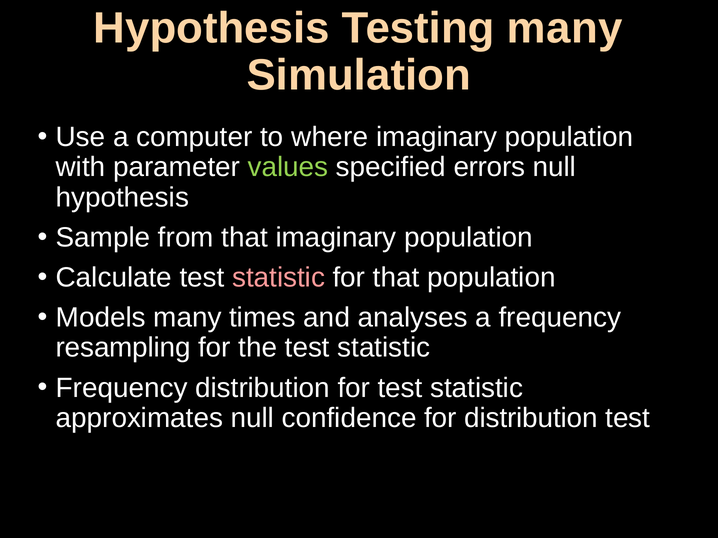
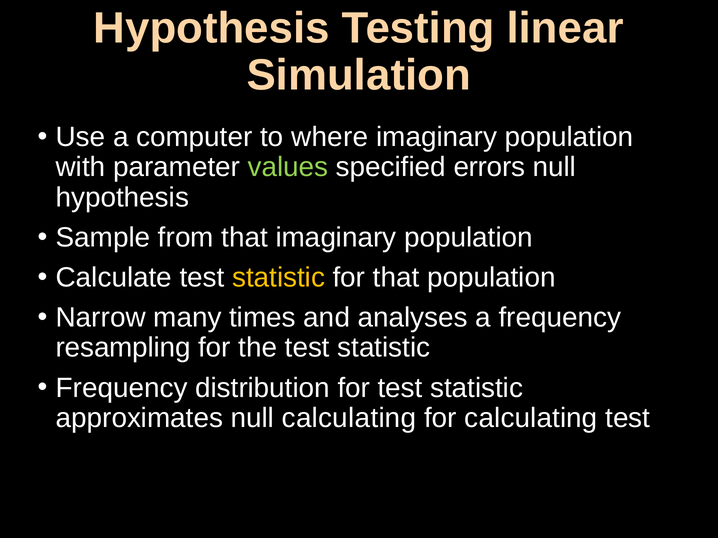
Testing many: many -> linear
statistic at (279, 278) colour: pink -> yellow
Models: Models -> Narrow
null confidence: confidence -> calculating
for distribution: distribution -> calculating
